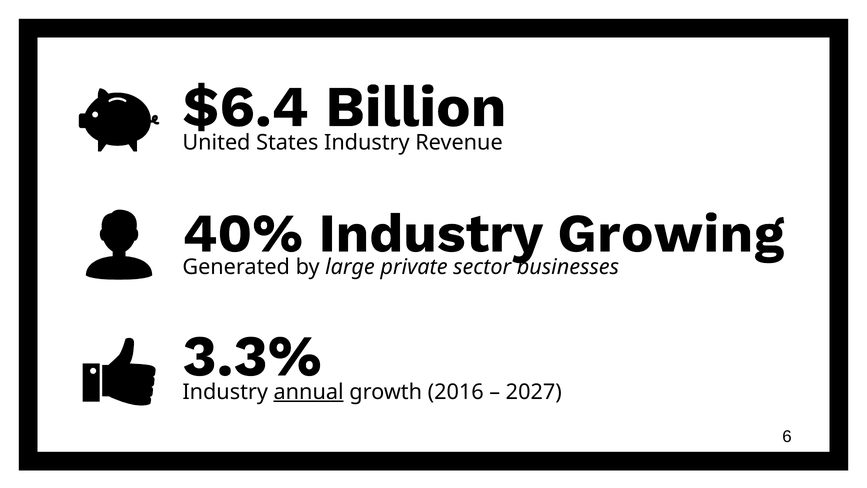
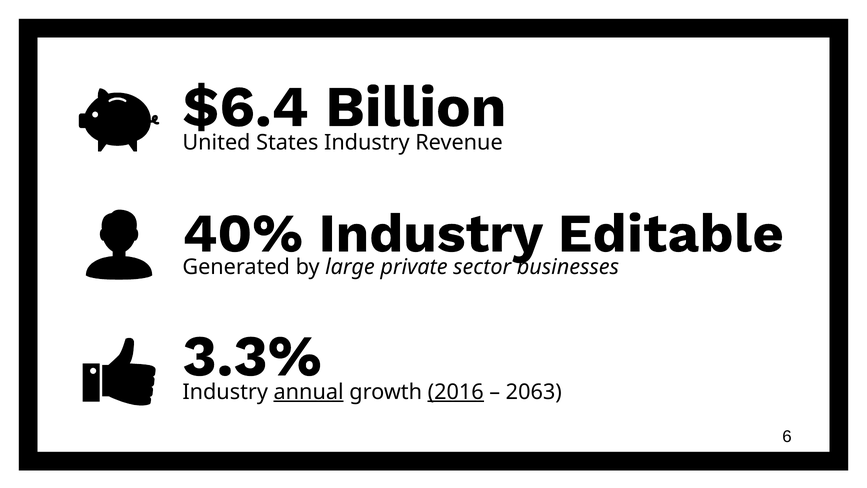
Growing: Growing -> Editable
2016 underline: none -> present
2027: 2027 -> 2063
